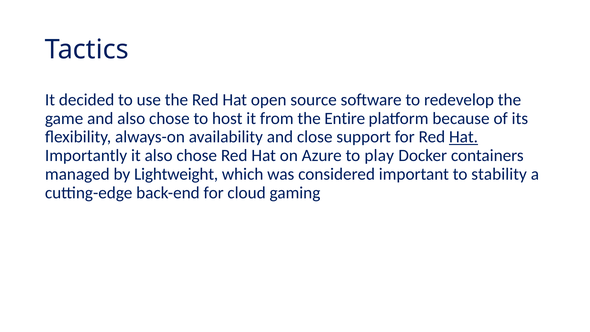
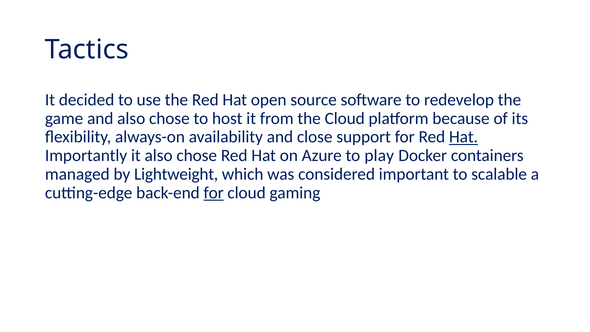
the Entire: Entire -> Cloud
stability: stability -> scalable
for at (214, 193) underline: none -> present
